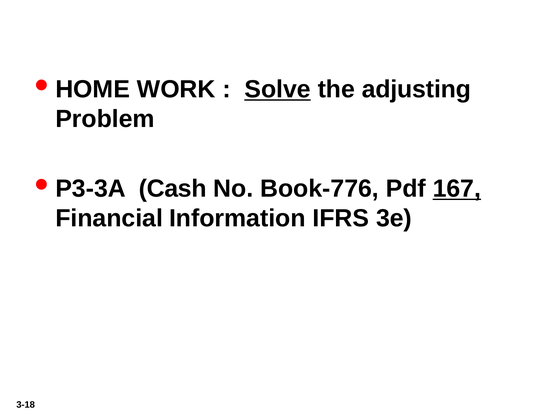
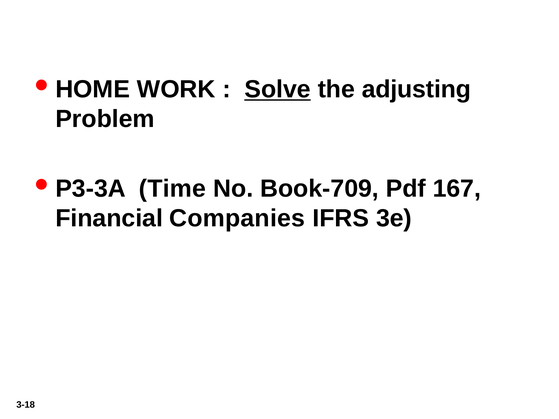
Cash: Cash -> Time
Book-776: Book-776 -> Book-709
167 underline: present -> none
Information: Information -> Companies
